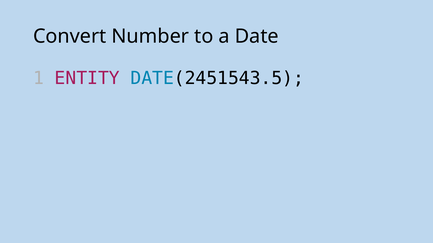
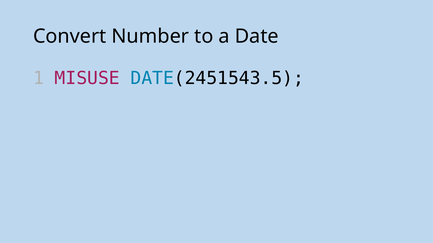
ENTITY: ENTITY -> MISUSE
